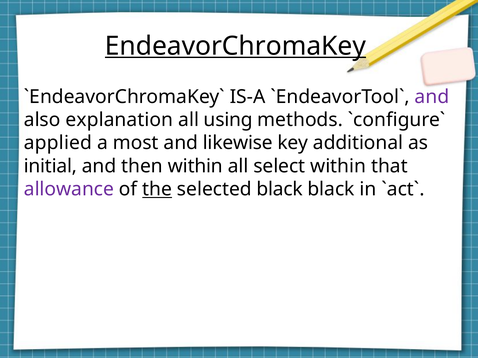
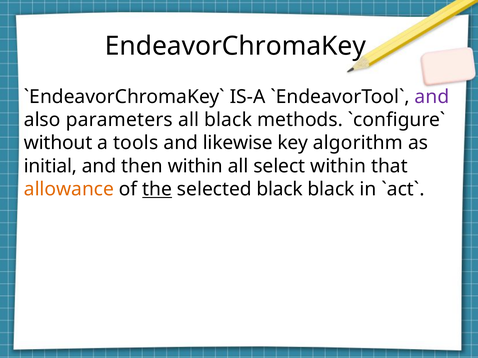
EndeavorChromaKey underline: present -> none
explanation: explanation -> parameters
all using: using -> black
applied: applied -> without
most: most -> tools
additional: additional -> algorithm
allowance colour: purple -> orange
